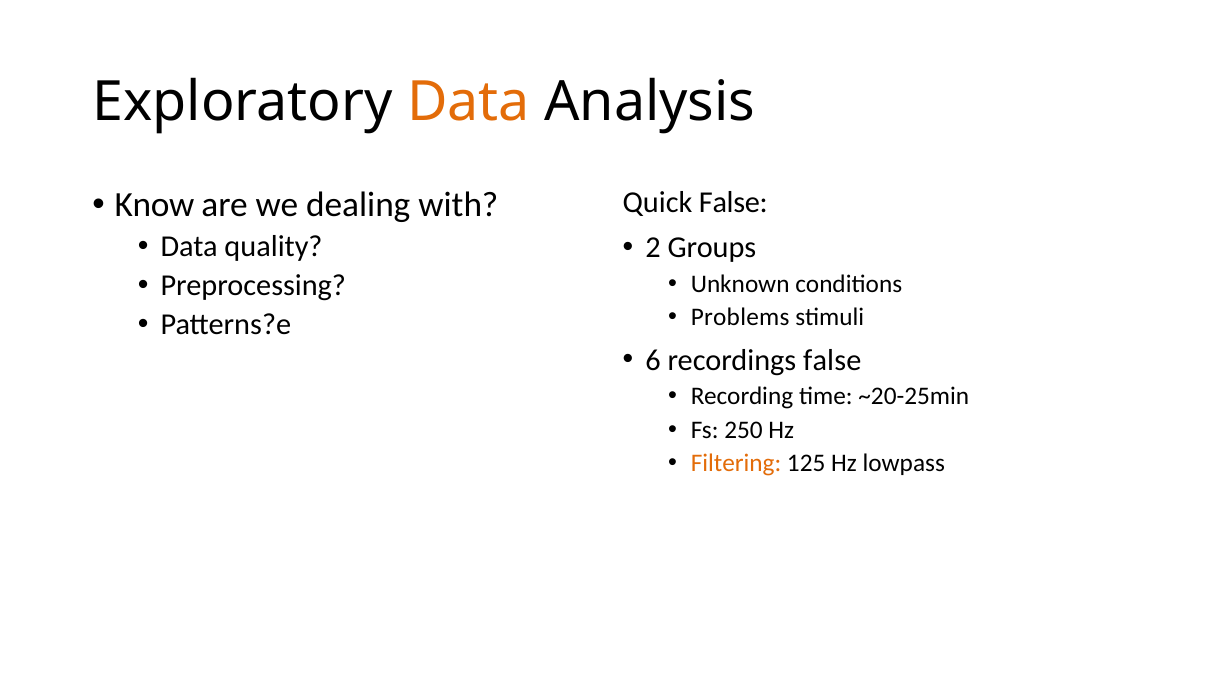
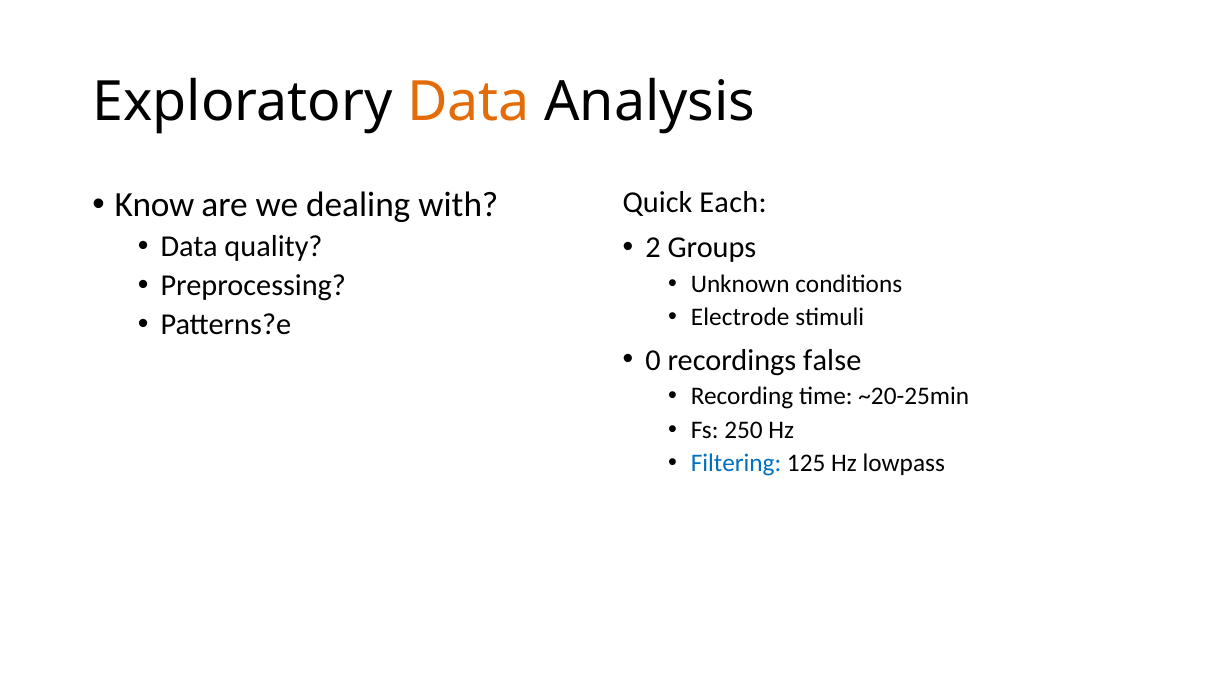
Quick False: False -> Each
Problems: Problems -> Electrode
6: 6 -> 0
Filtering colour: orange -> blue
